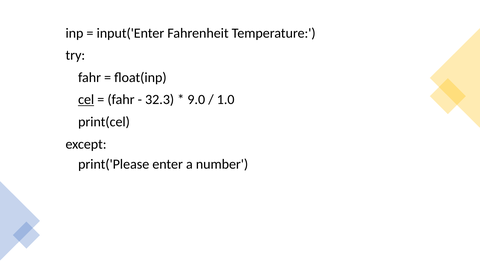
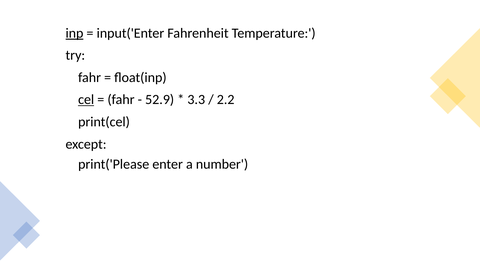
inp underline: none -> present
32.3: 32.3 -> 52.9
9.0: 9.0 -> 3.3
1.0: 1.0 -> 2.2
